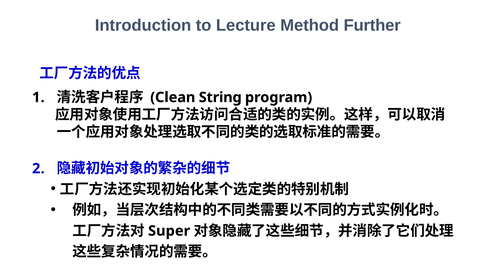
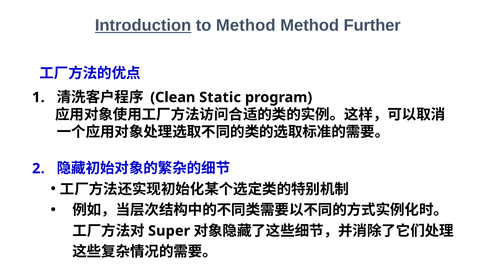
Introduction underline: none -> present
to Lecture: Lecture -> Method
String: String -> Static
